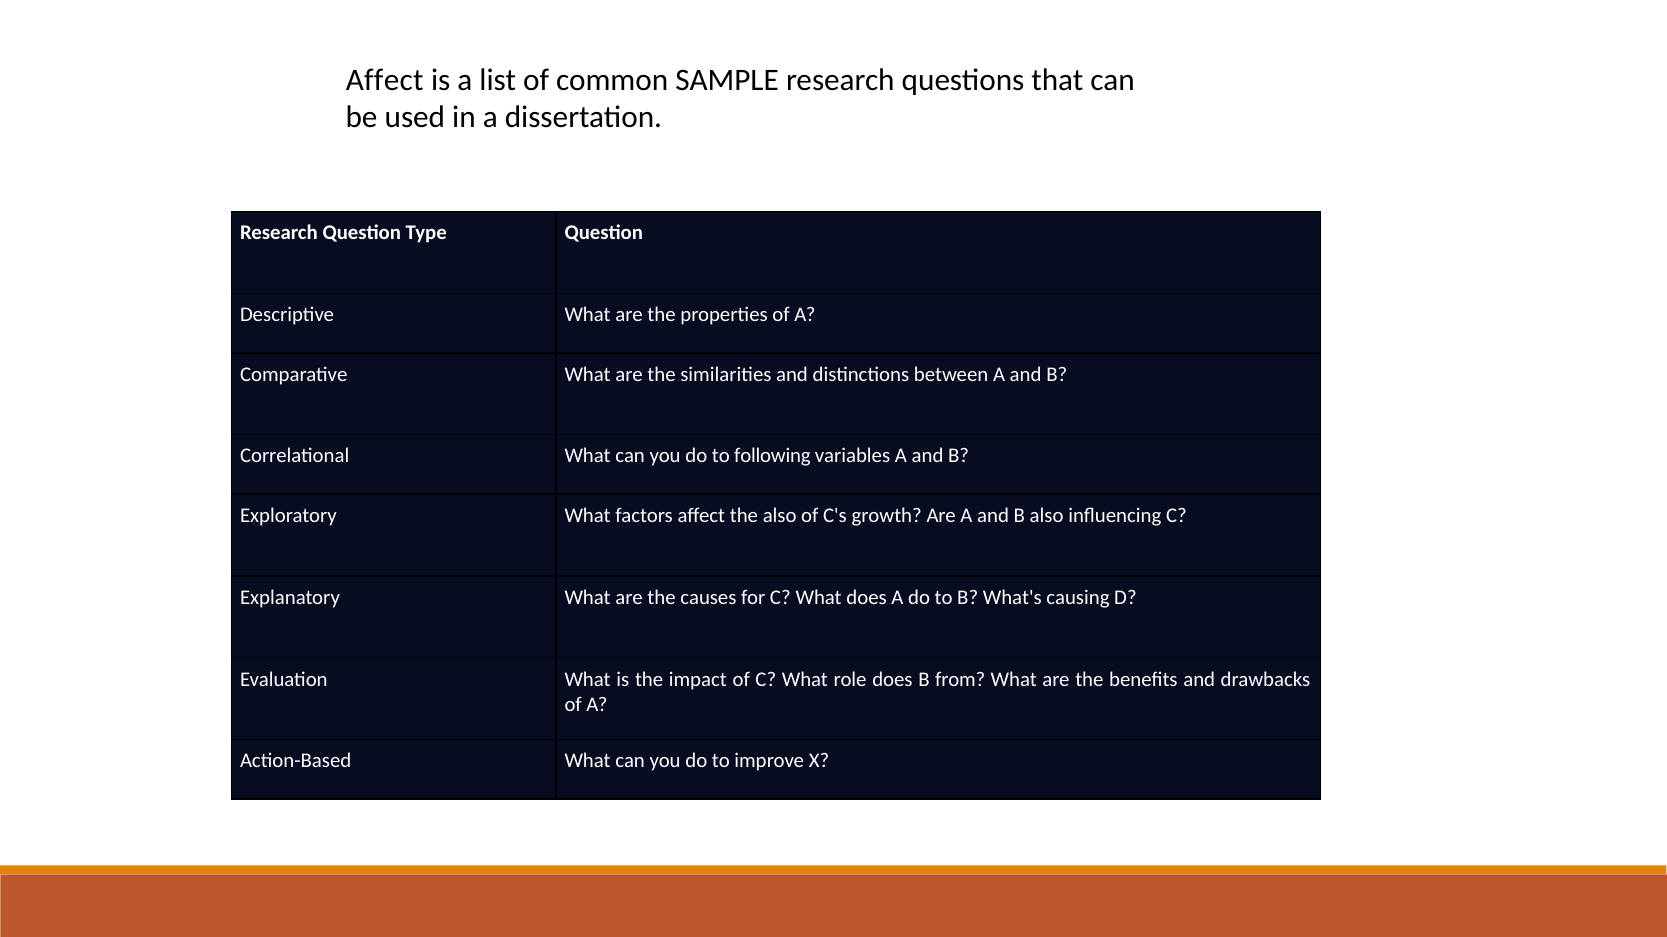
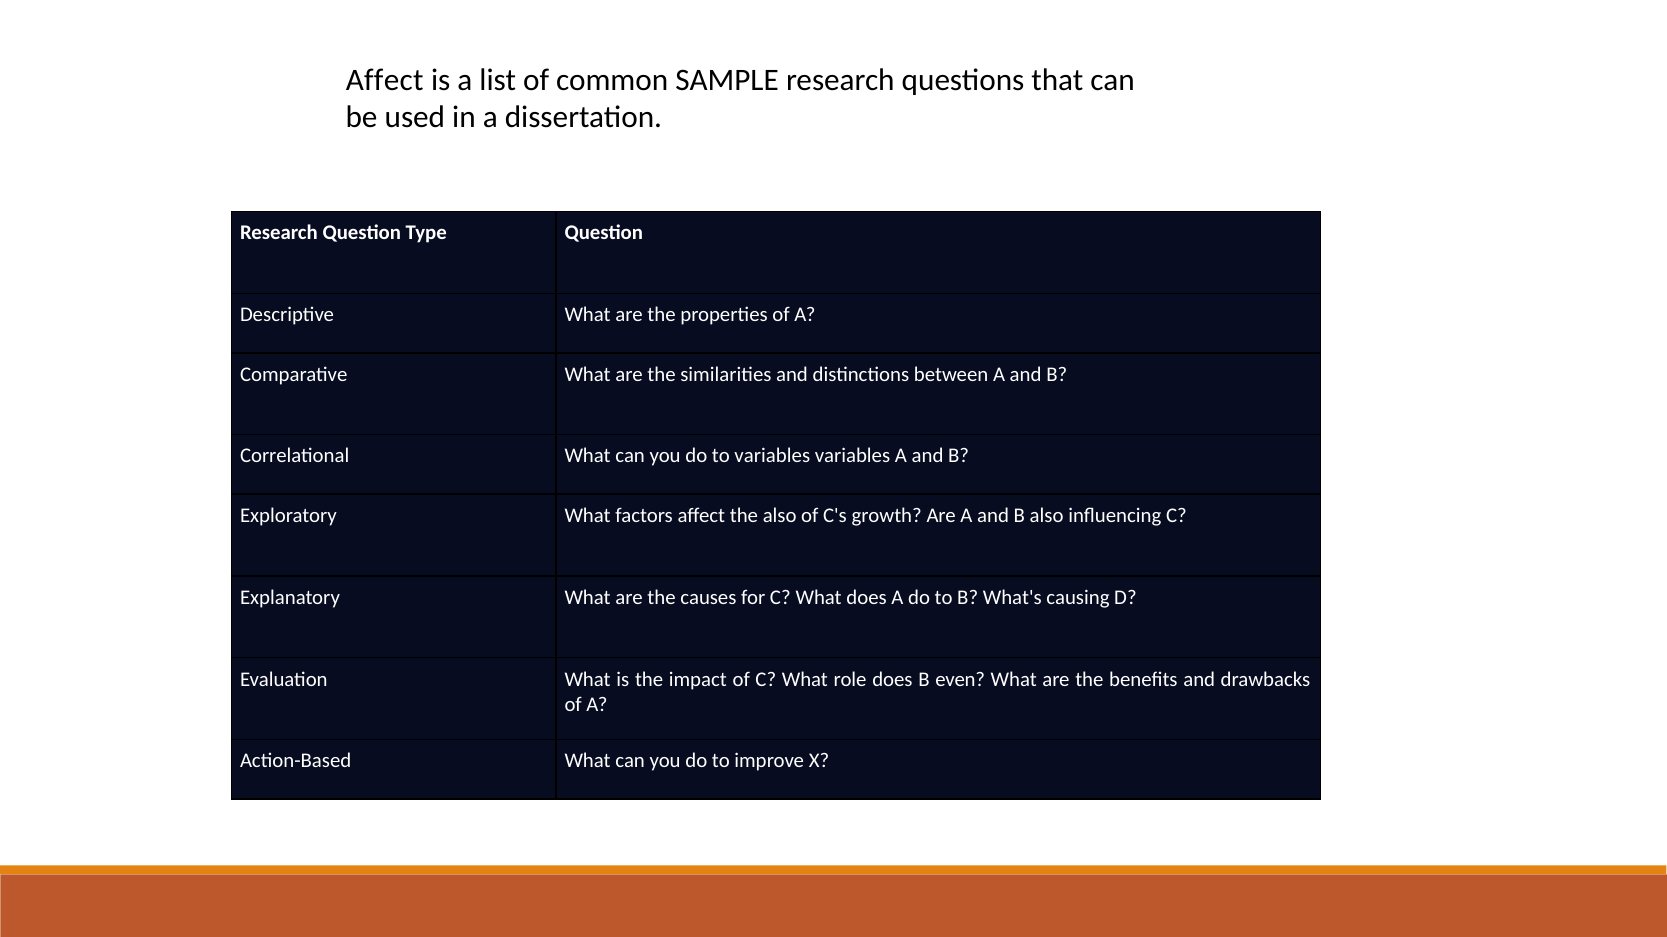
to following: following -> variables
from: from -> even
